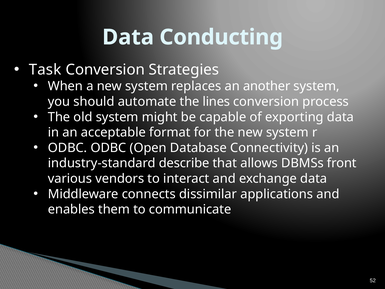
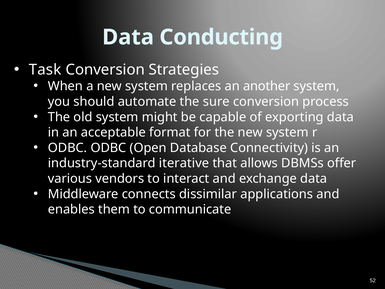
lines: lines -> sure
describe: describe -> iterative
front: front -> offer
